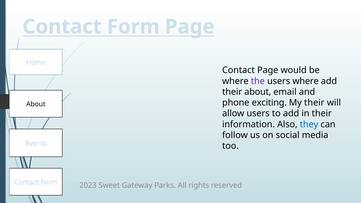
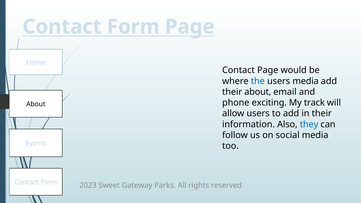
the colour: purple -> blue
users where: where -> media
My their: their -> track
